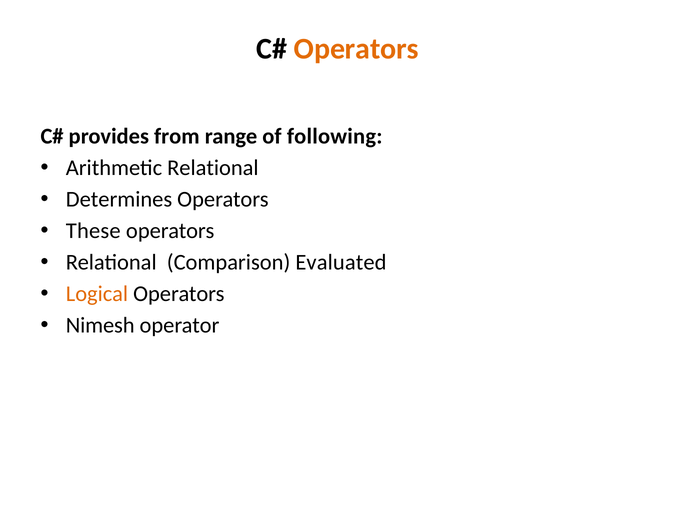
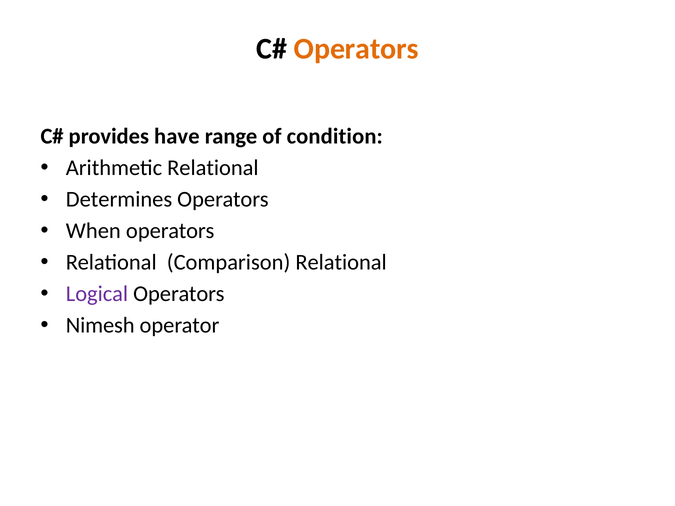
from: from -> have
following: following -> condition
These: These -> When
Comparison Evaluated: Evaluated -> Relational
Logical colour: orange -> purple
